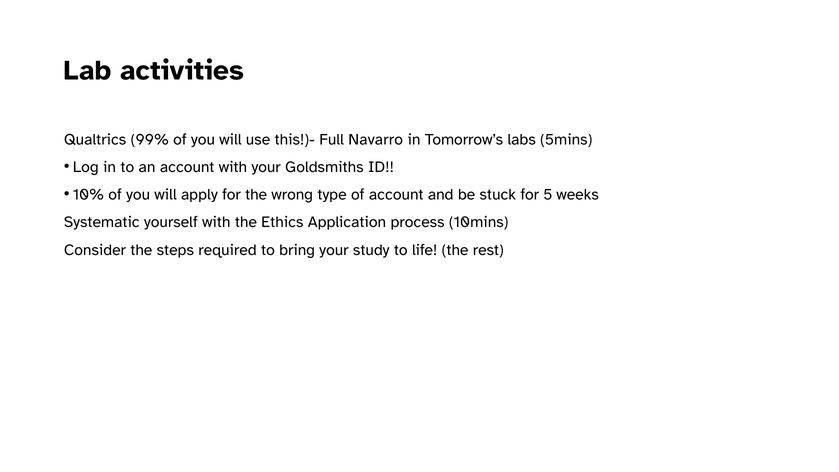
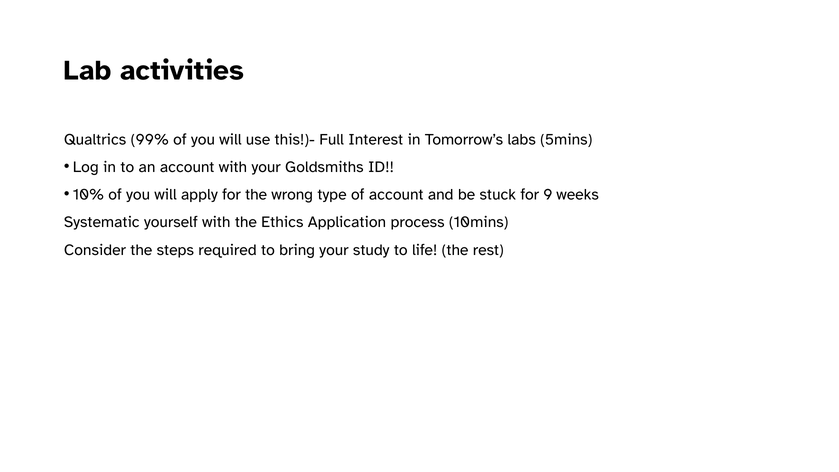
Navarro: Navarro -> Interest
5: 5 -> 9
